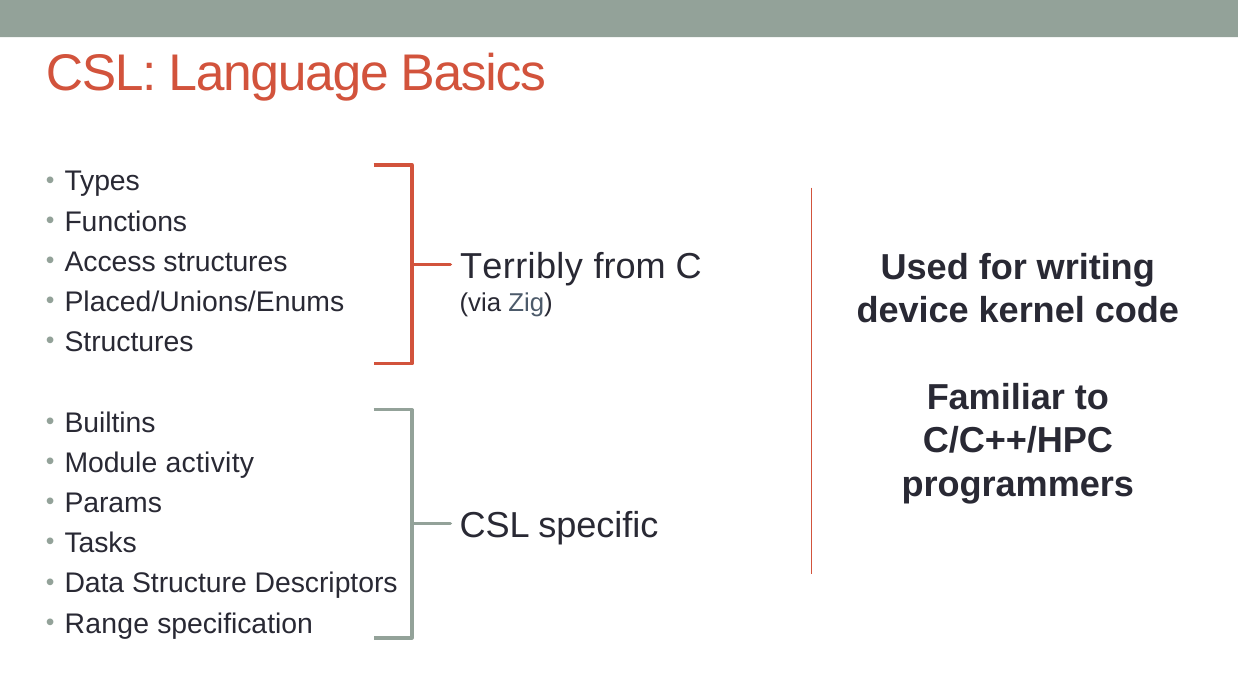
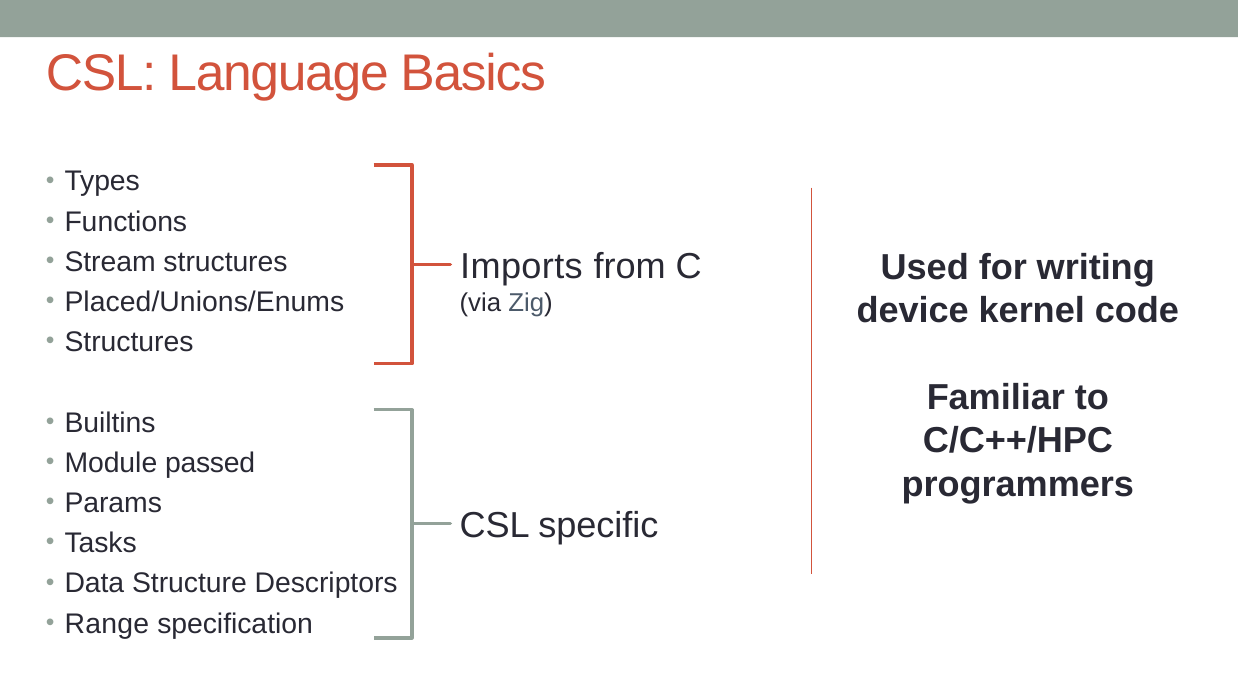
Access: Access -> Stream
Terribly: Terribly -> Imports
activity: activity -> passed
